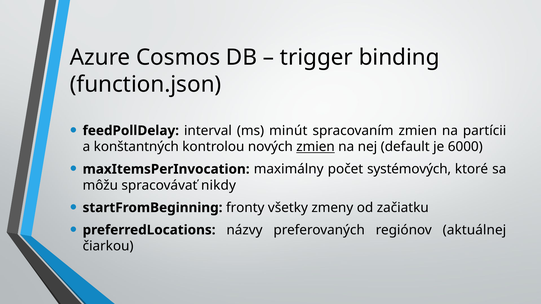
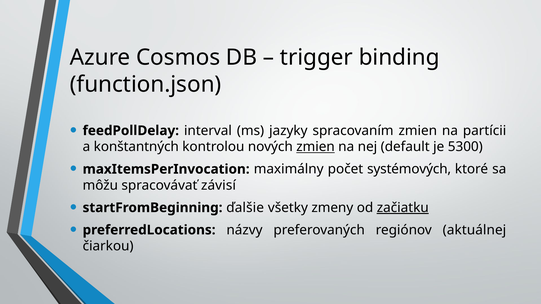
minút: minút -> jazyky
6000: 6000 -> 5300
nikdy: nikdy -> závisí
fronty: fronty -> ďalšie
začiatku underline: none -> present
